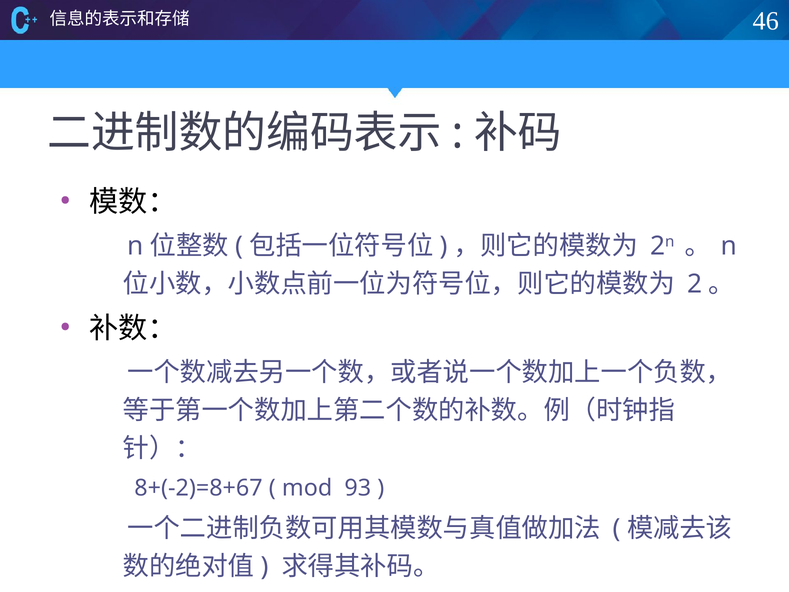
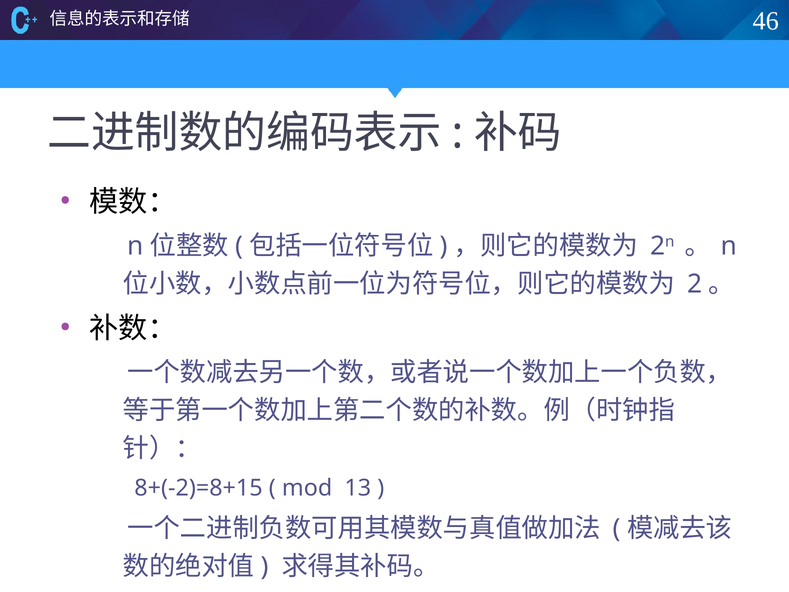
8+(-2)=8+67: 8+(-2)=8+67 -> 8+(-2)=8+15
93: 93 -> 13
